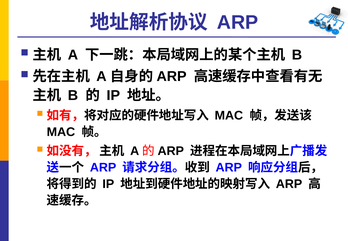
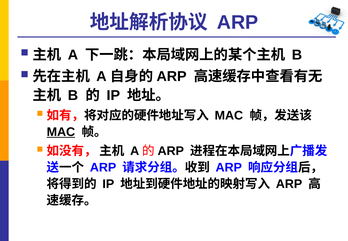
MAC at (61, 132) underline: none -> present
